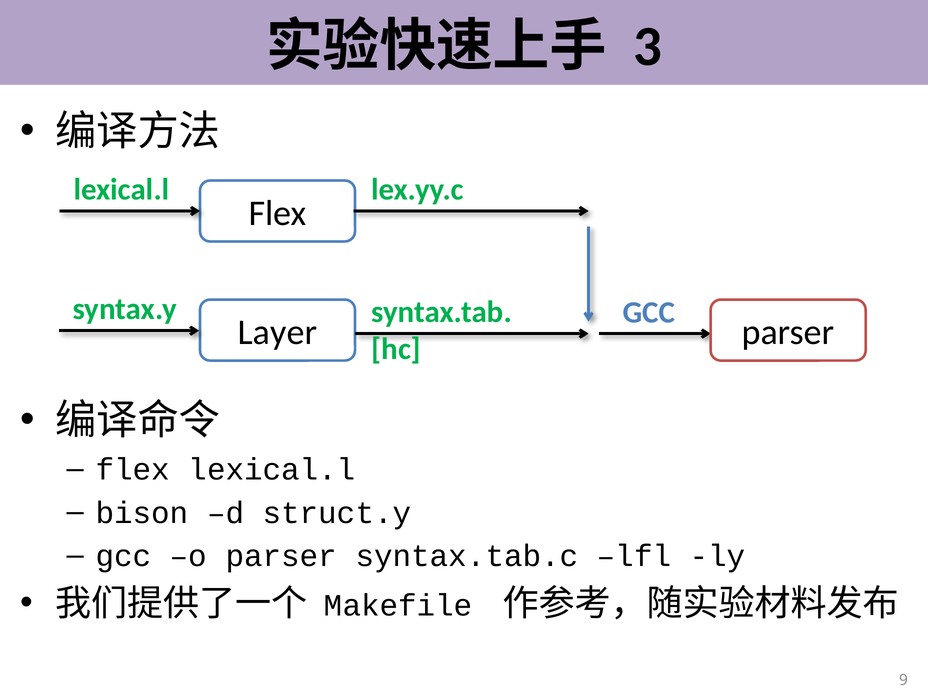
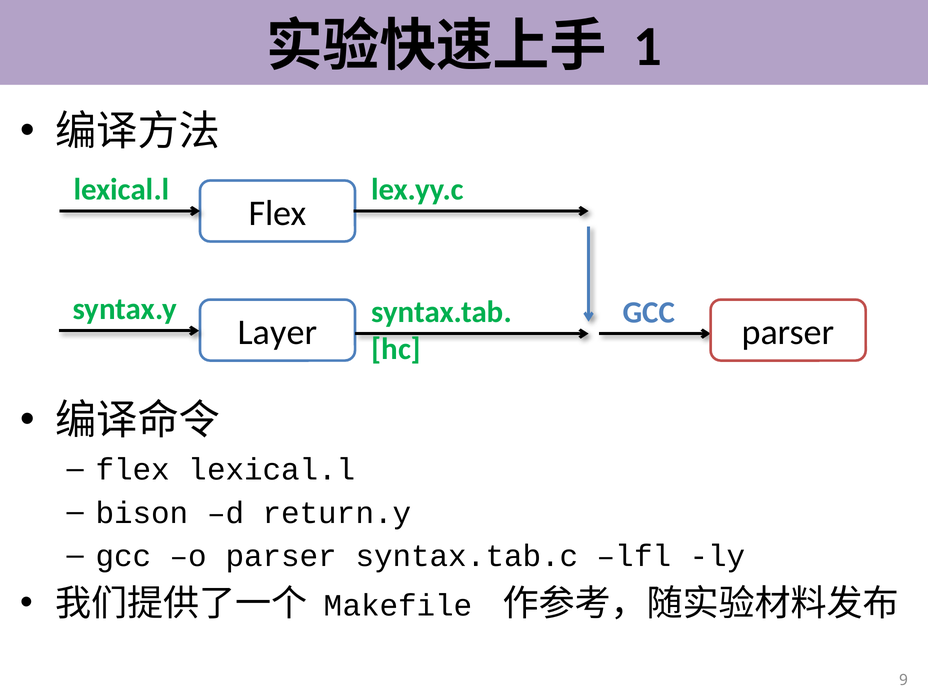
3: 3 -> 1
struct.y: struct.y -> return.y
